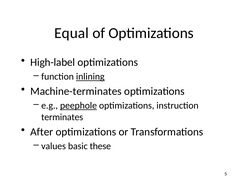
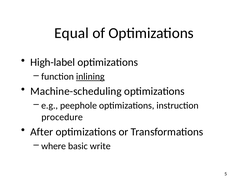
Machine-terminates: Machine-terminates -> Machine-scheduling
peephole underline: present -> none
terminates: terminates -> procedure
values: values -> where
these: these -> write
